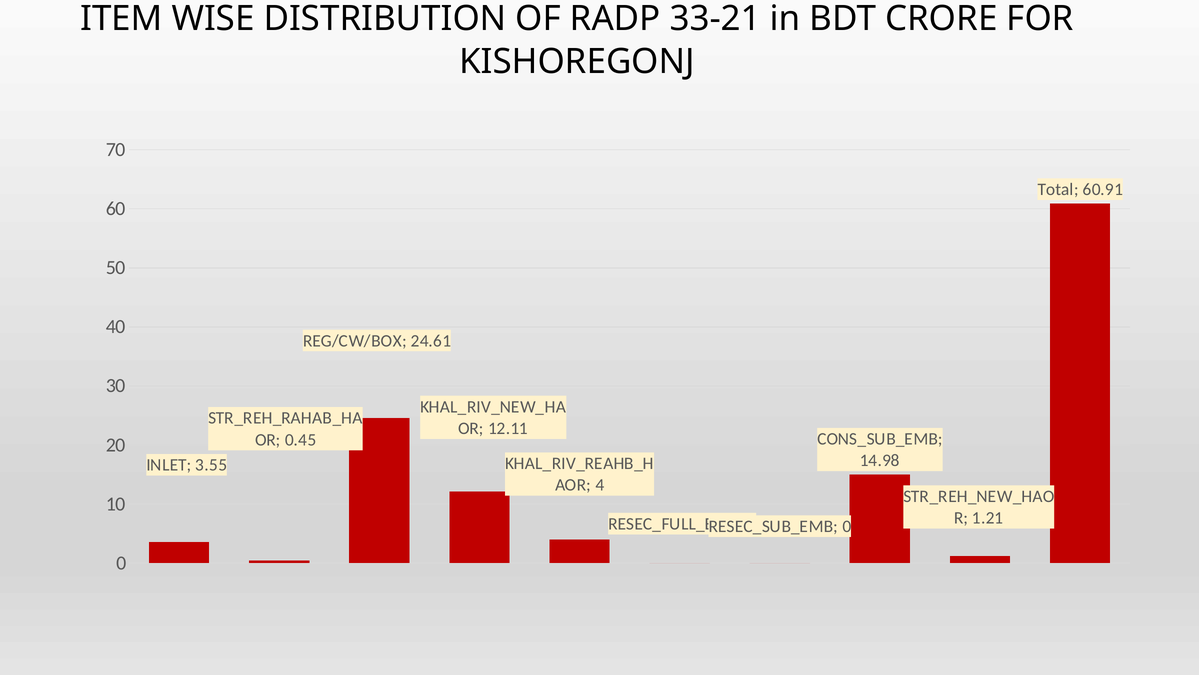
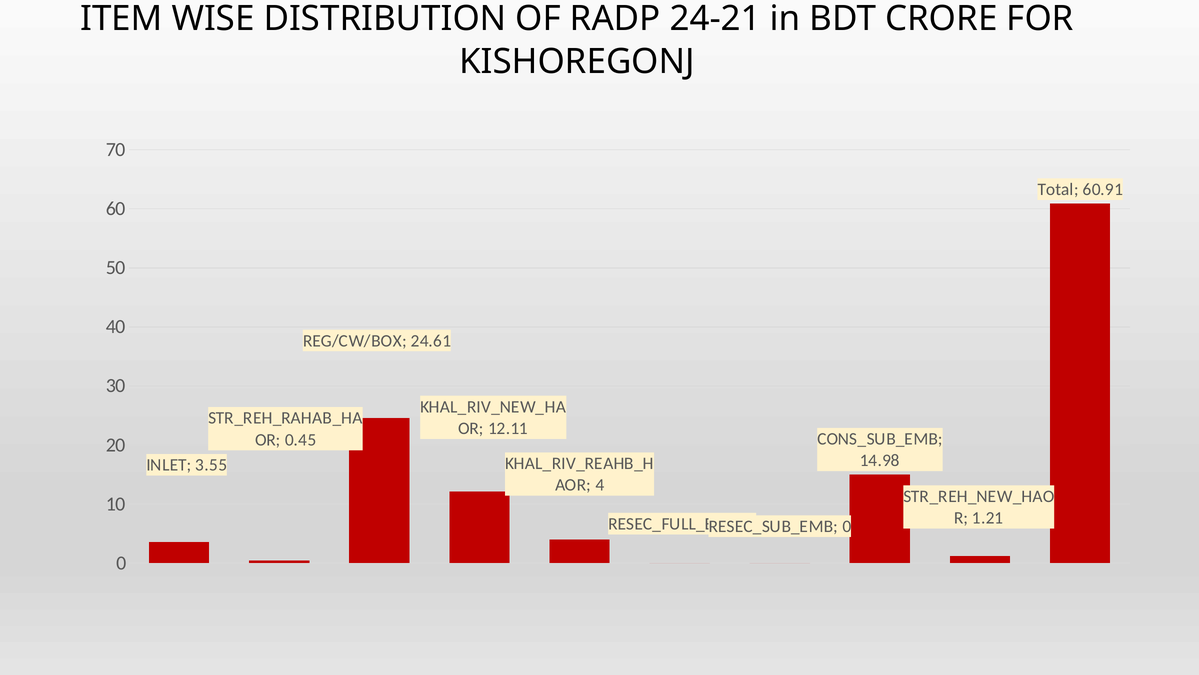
33-21: 33-21 -> 24-21
